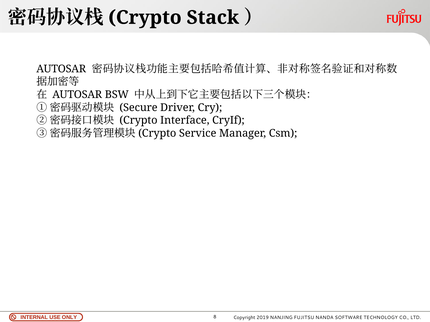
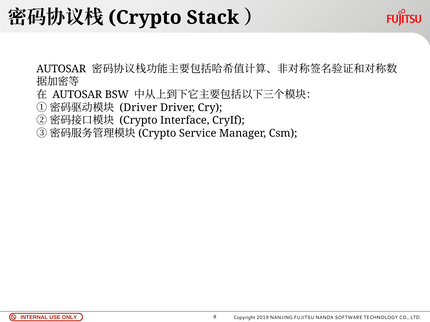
Secure at (138, 108): Secure -> Driver
